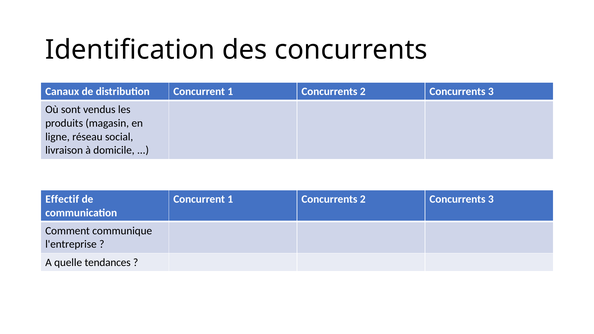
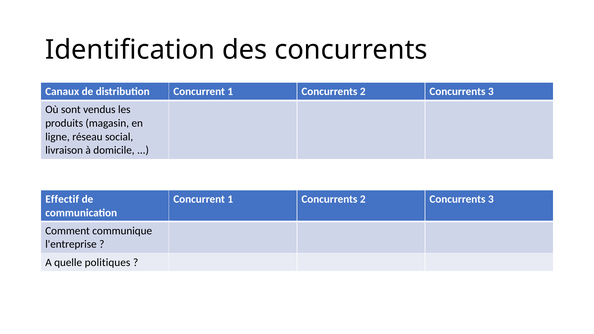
tendances: tendances -> politiques
